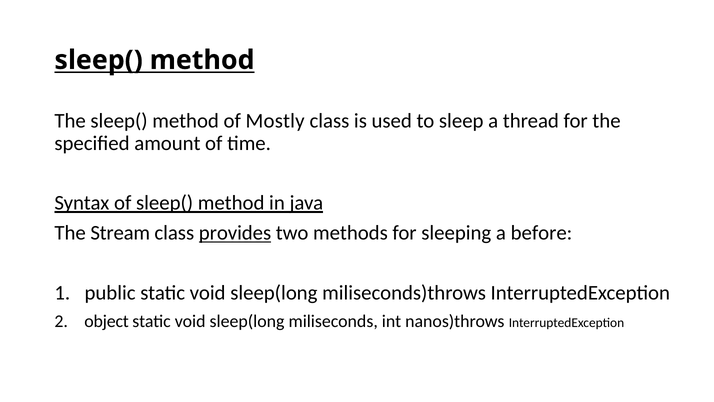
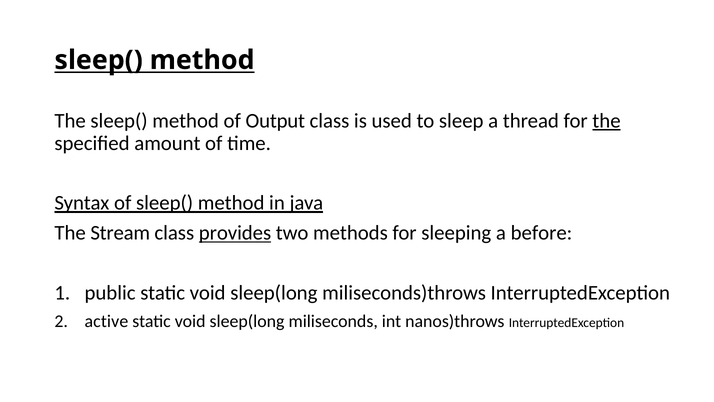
Mostly: Mostly -> Output
the at (607, 121) underline: none -> present
object: object -> active
